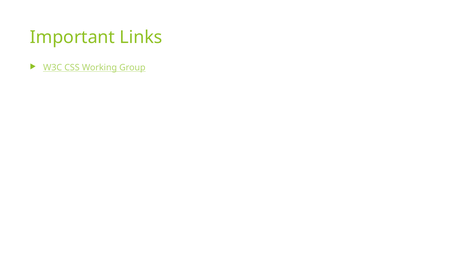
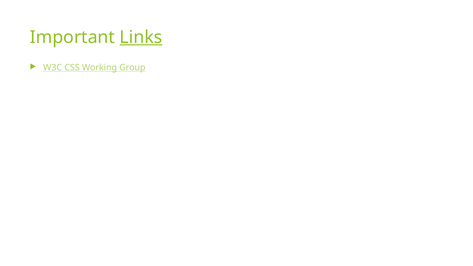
Links underline: none -> present
